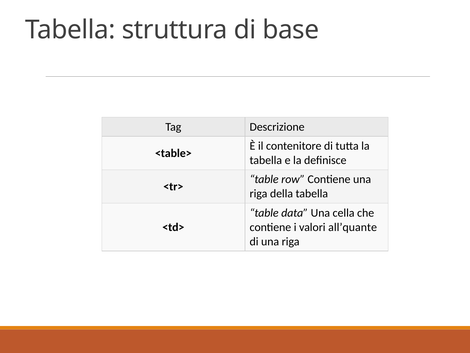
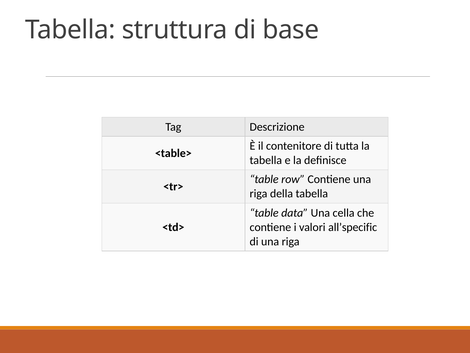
all’quante: all’quante -> all’specific
